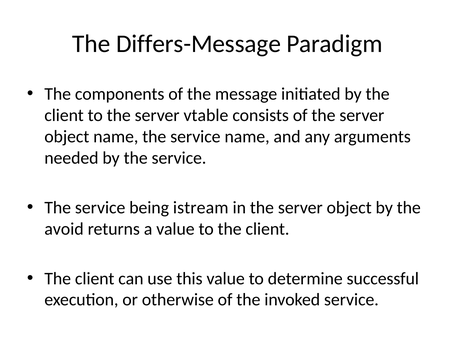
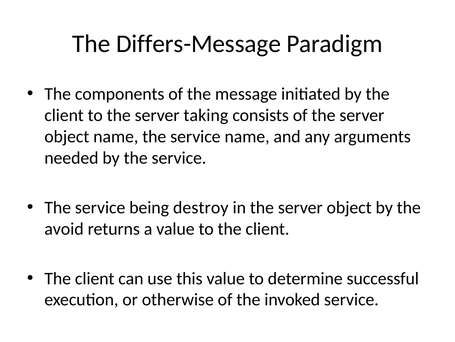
vtable: vtable -> taking
istream: istream -> destroy
